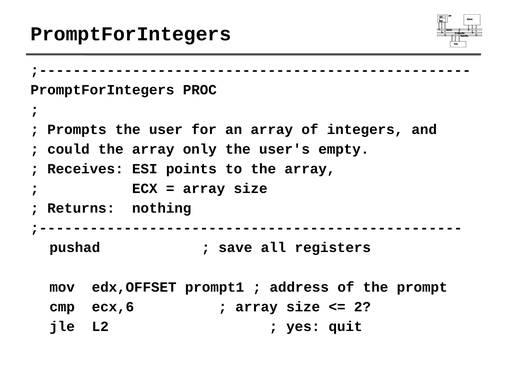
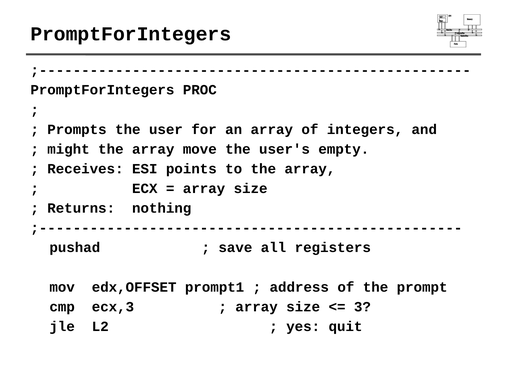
could: could -> might
only: only -> move
ecx,6: ecx,6 -> ecx,3
2: 2 -> 3
